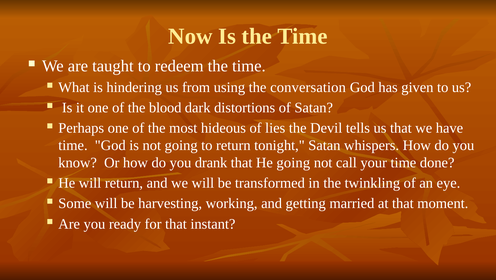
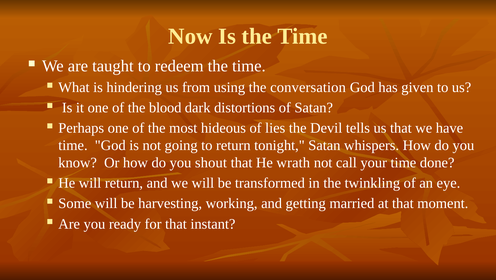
drank: drank -> shout
He going: going -> wrath
